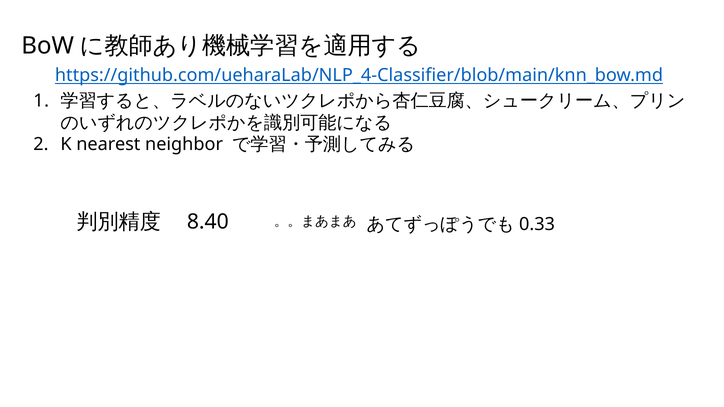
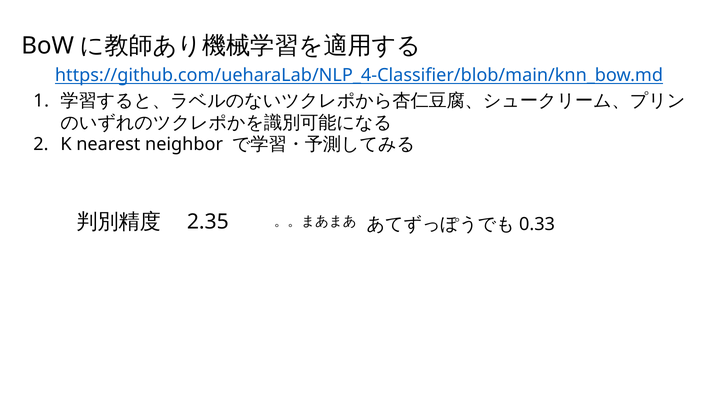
8.40: 8.40 -> 2.35
